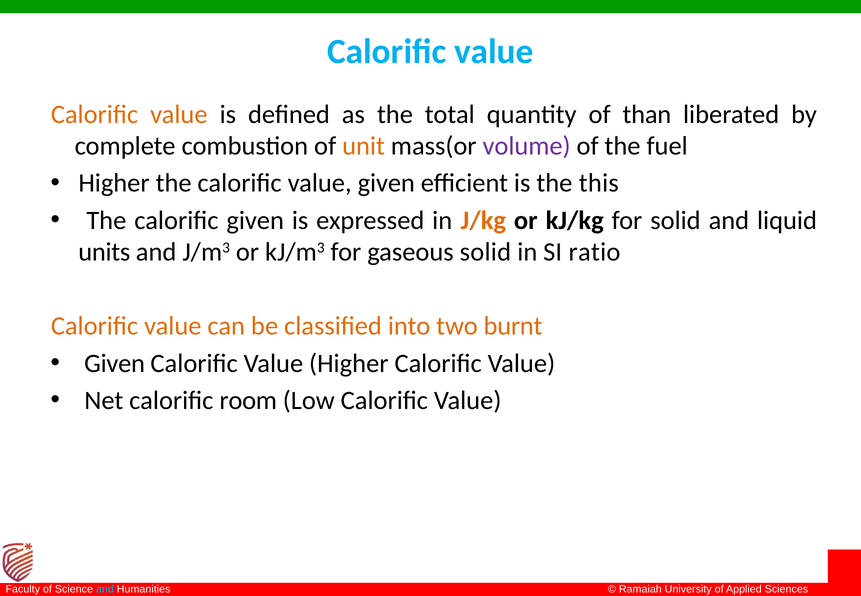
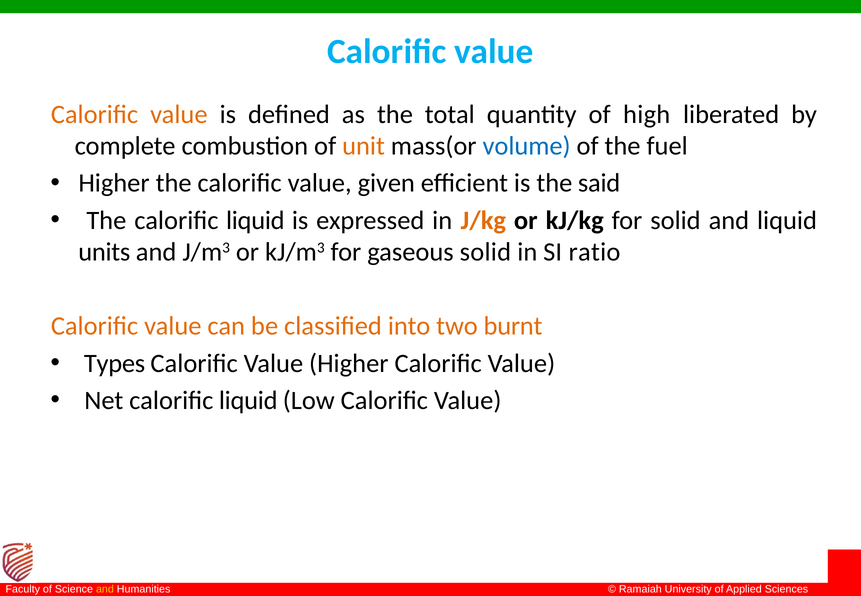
than: than -> high
volume colour: purple -> blue
this: this -> said
The calorific given: given -> liquid
Given at (115, 363): Given -> Types
Net calorific room: room -> liquid
and at (105, 590) colour: light blue -> yellow
